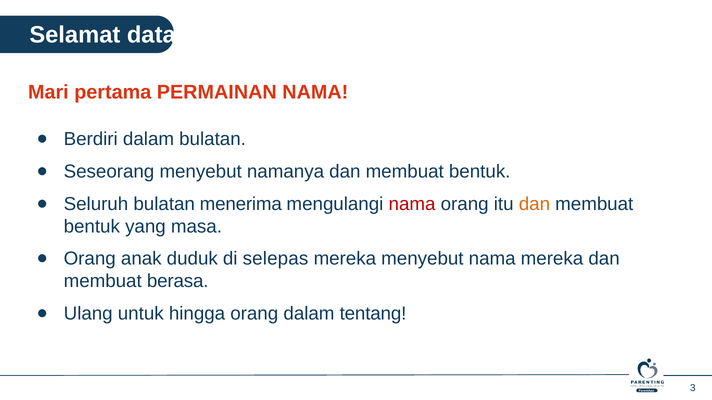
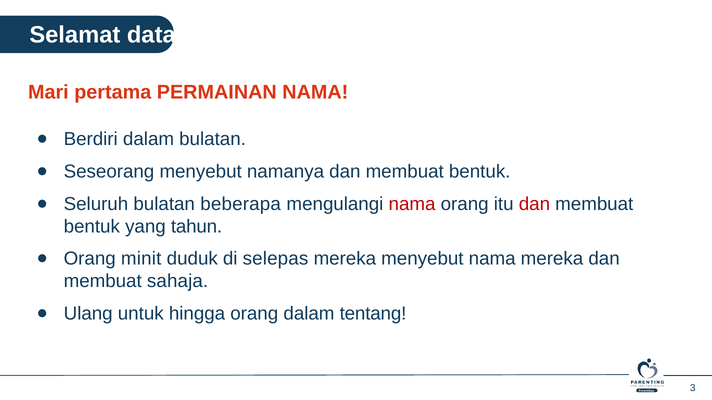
menerima: menerima -> beberapa
dan at (534, 204) colour: orange -> red
masa: masa -> tahun
anak: anak -> minit
berasa: berasa -> sahaja
